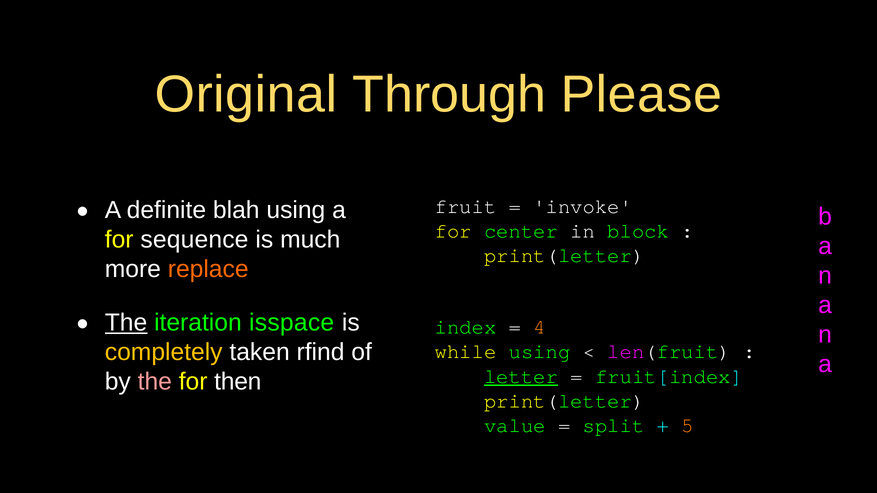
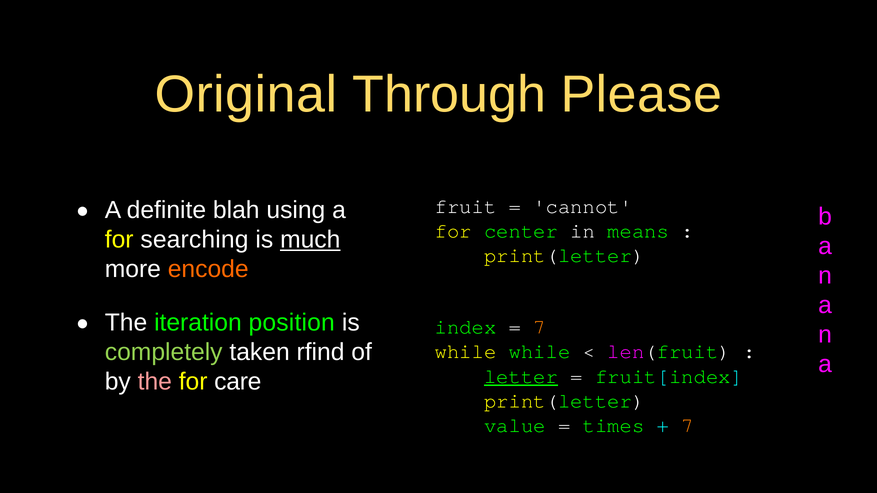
invoke: invoke -> cannot
block: block -> means
sequence: sequence -> searching
much underline: none -> present
replace: replace -> encode
The at (126, 323) underline: present -> none
isspace: isspace -> position
4 at (540, 327): 4 -> 7
completely colour: yellow -> light green
while using: using -> while
then: then -> care
split: split -> times
5 at (688, 426): 5 -> 7
